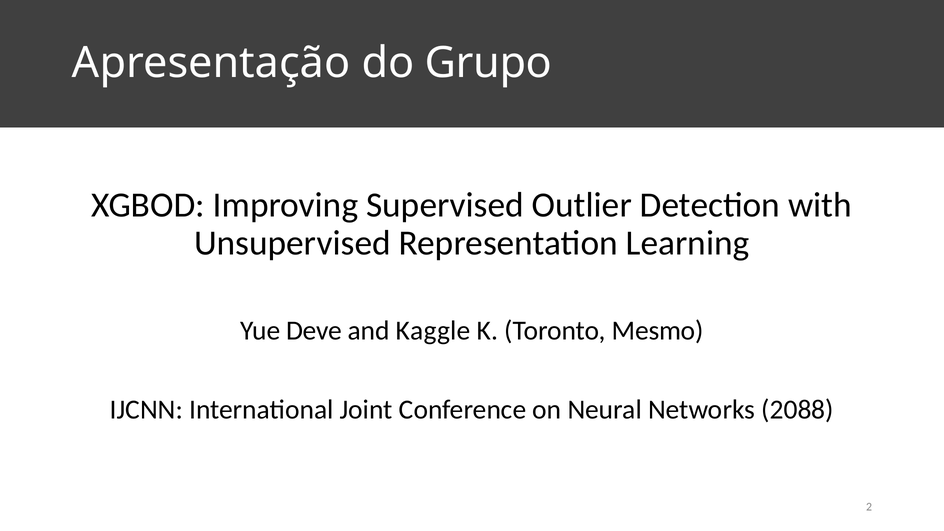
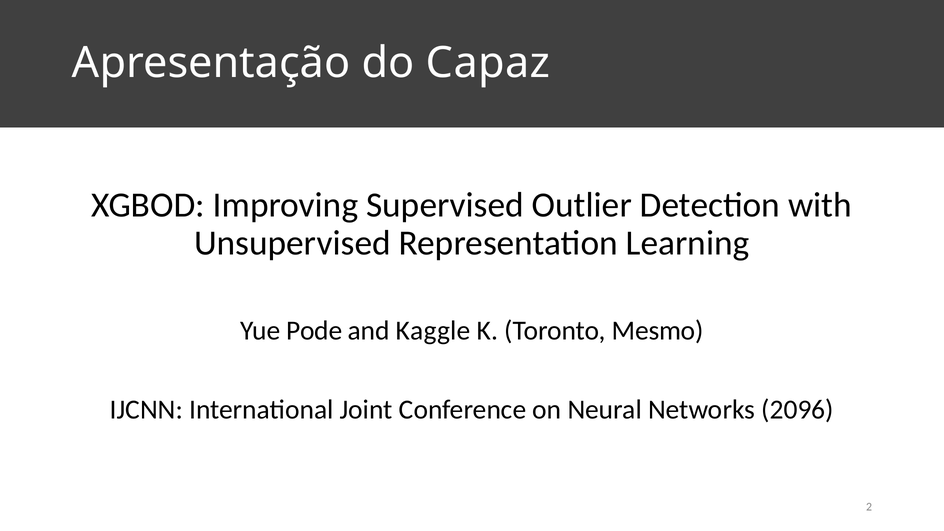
Grupo: Grupo -> Capaz
Deve: Deve -> Pode
2088: 2088 -> 2096
